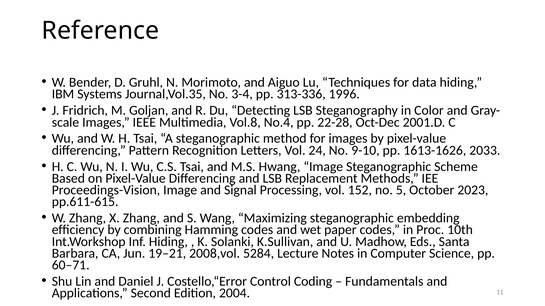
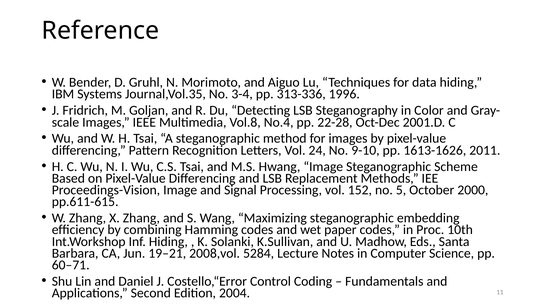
2033: 2033 -> 2011
2023: 2023 -> 2000
